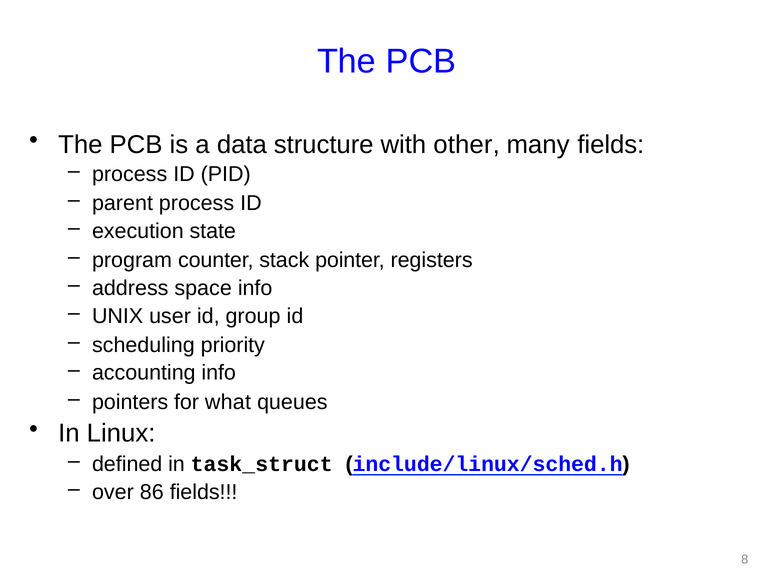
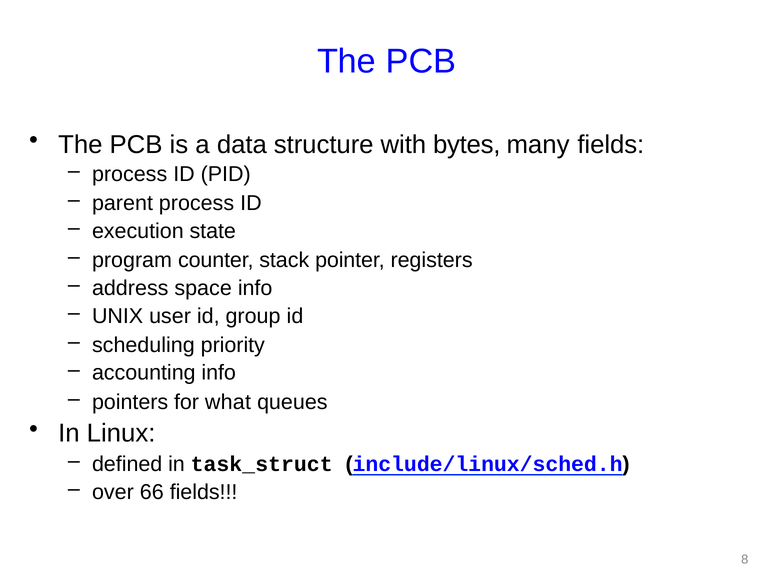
other: other -> bytes
86: 86 -> 66
